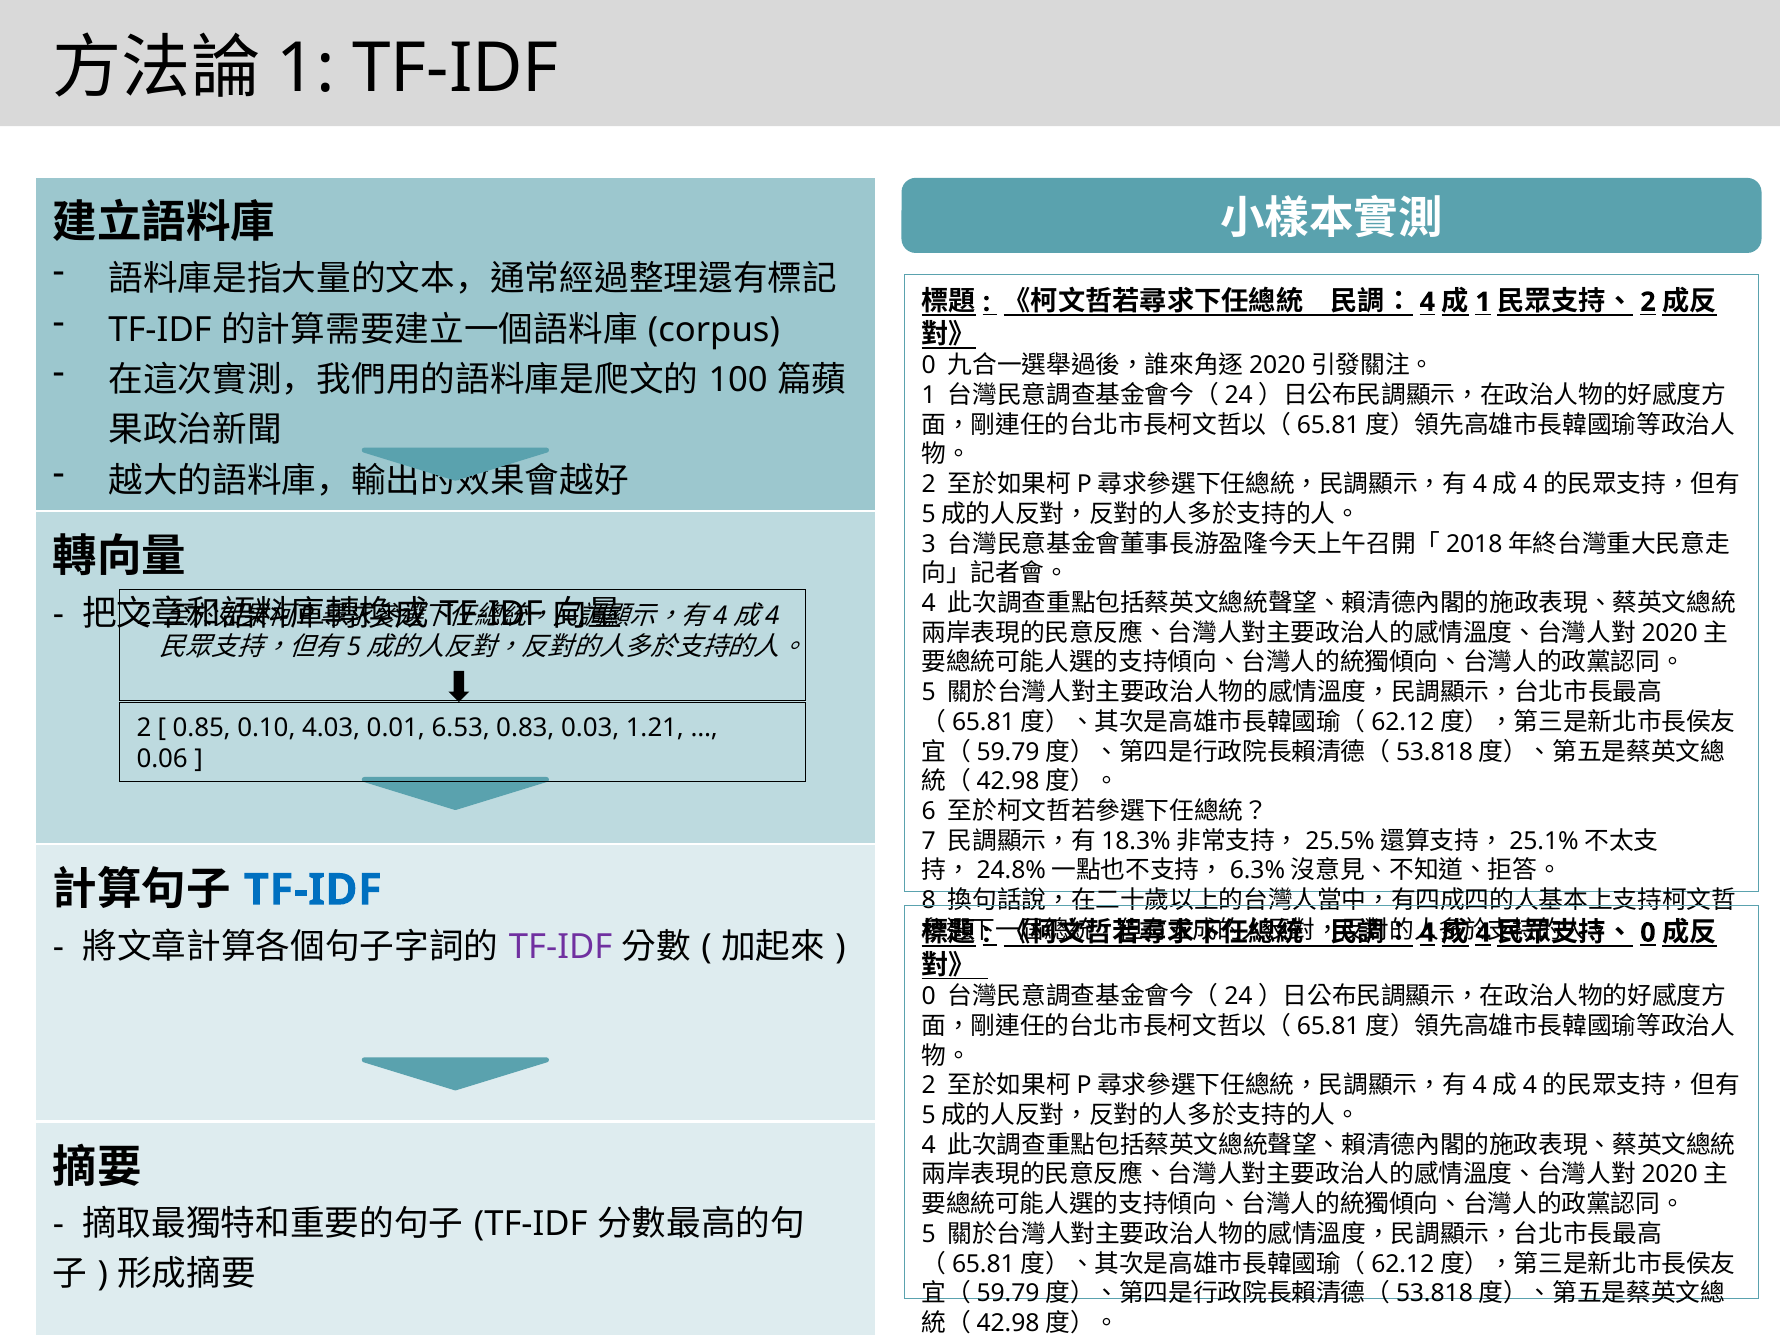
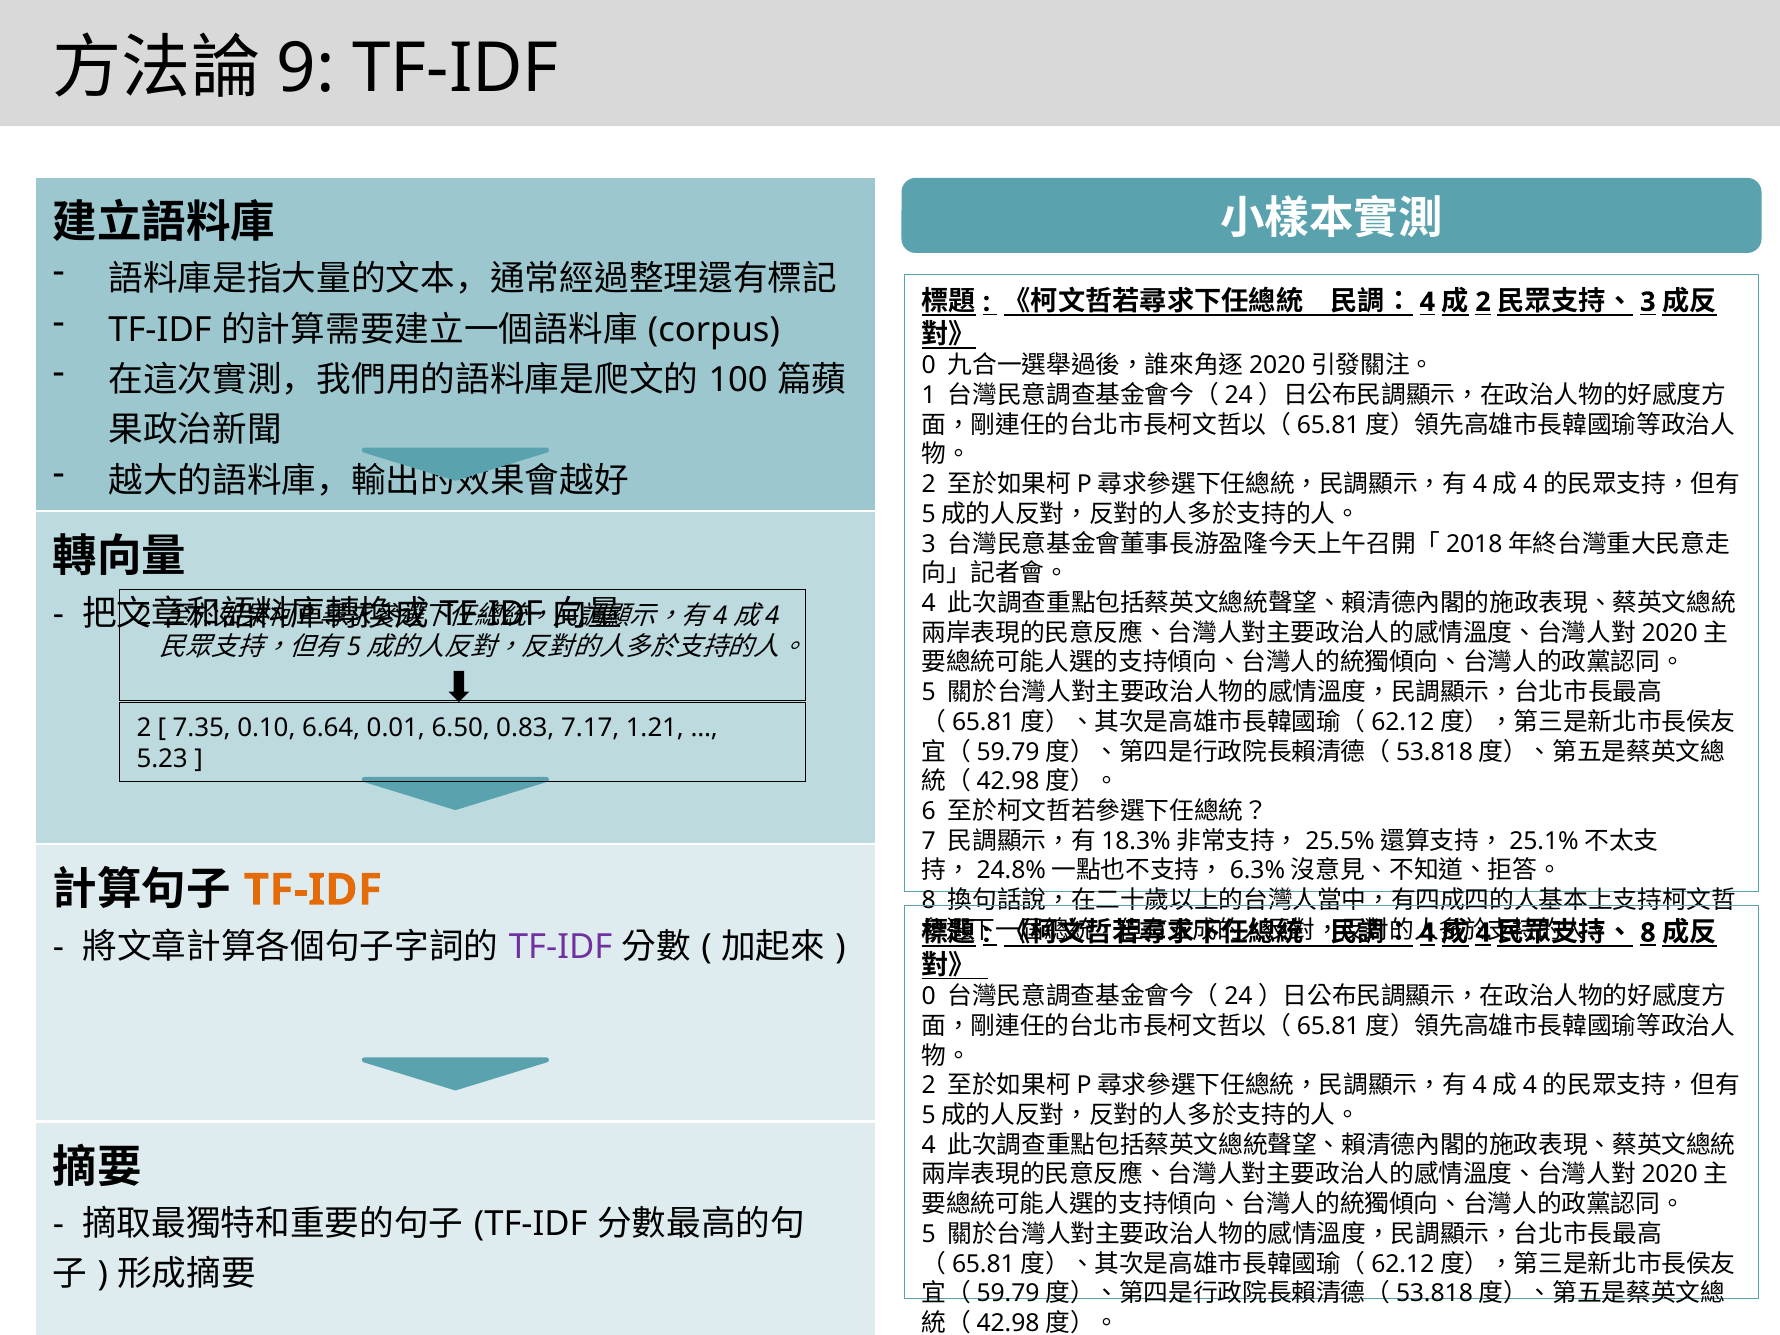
1 at (306, 68): 1 -> 9
1 at (1483, 302): 1 -> 2
2 at (1648, 302): 2 -> 3
0.85: 0.85 -> 7.35
4.03: 4.03 -> 6.64
6.53: 6.53 -> 6.50
0.03: 0.03 -> 7.17
0.06: 0.06 -> 5.23
TF-IDF at (313, 890) colour: blue -> orange
0 at (1648, 933): 0 -> 8
